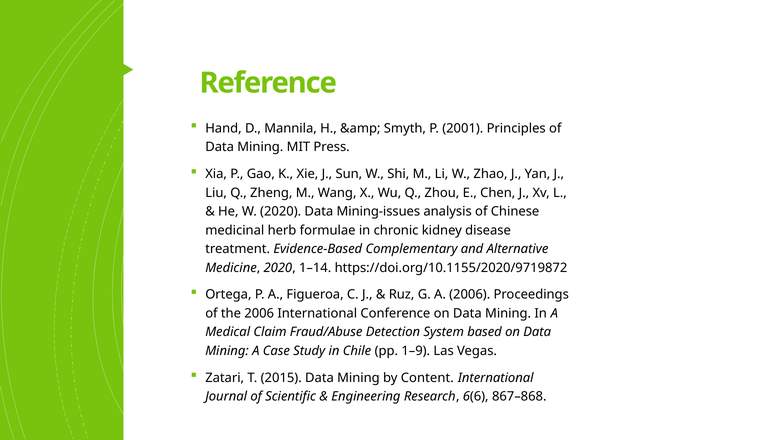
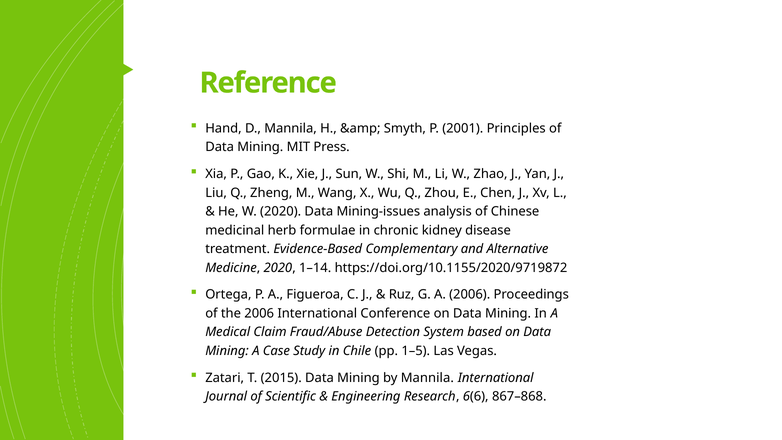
1–9: 1–9 -> 1–5
by Content: Content -> Mannila
